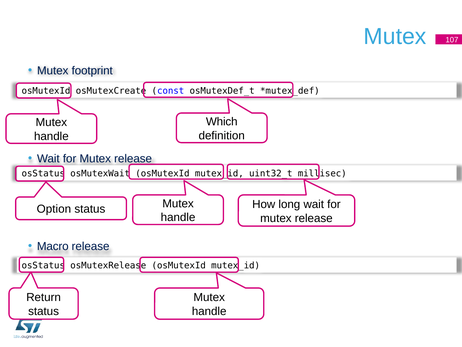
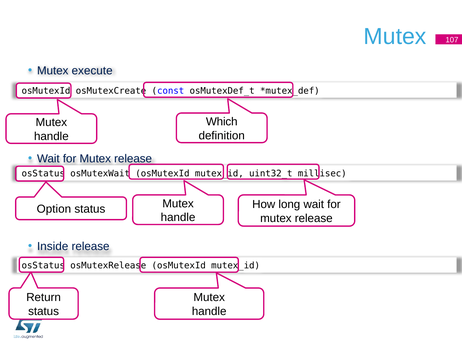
footprint: footprint -> execute
Macro: Macro -> Inside
